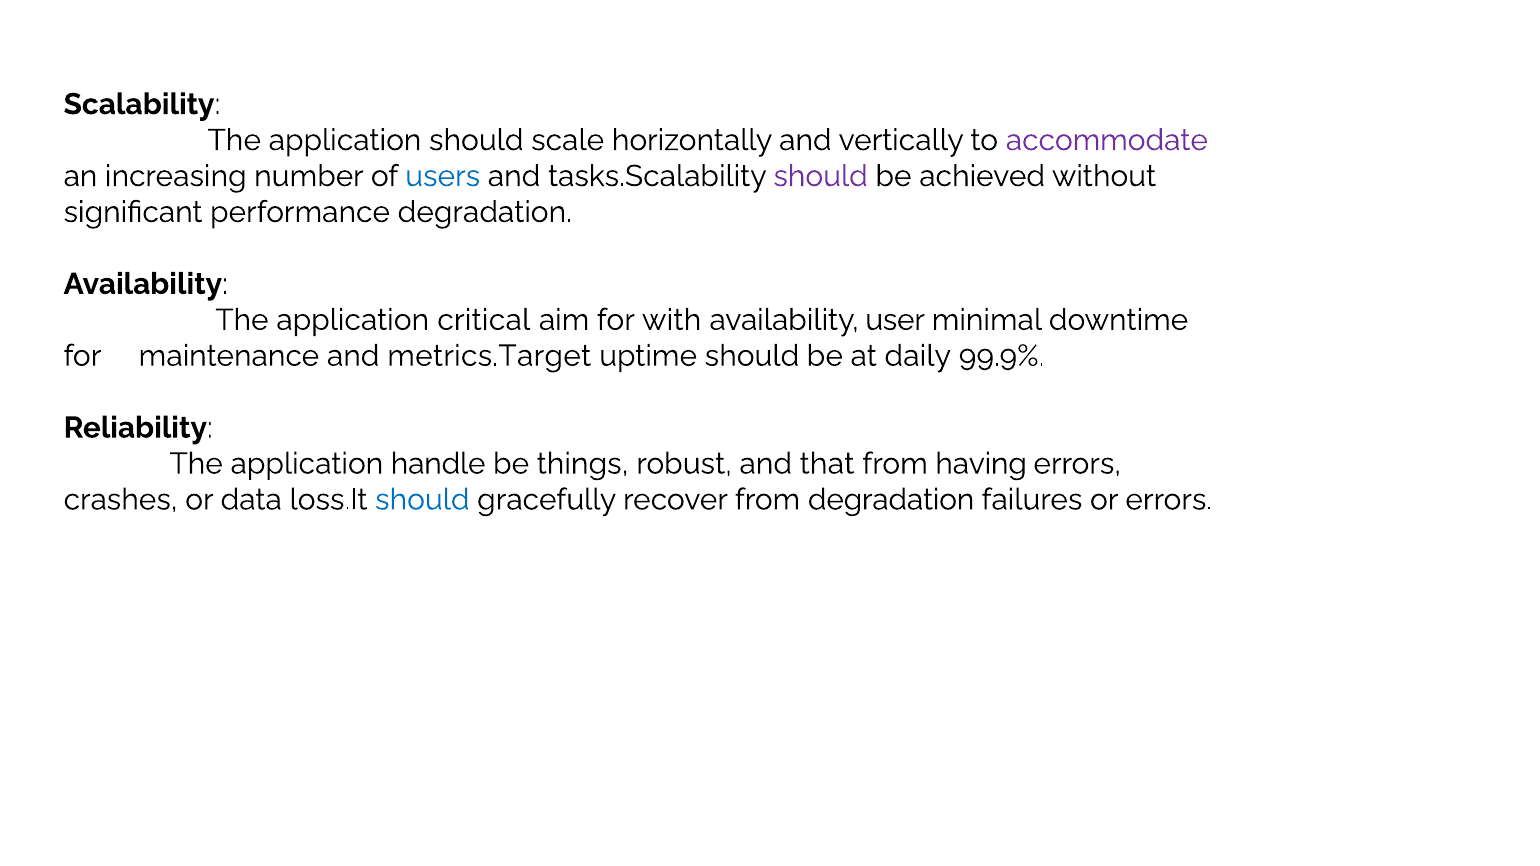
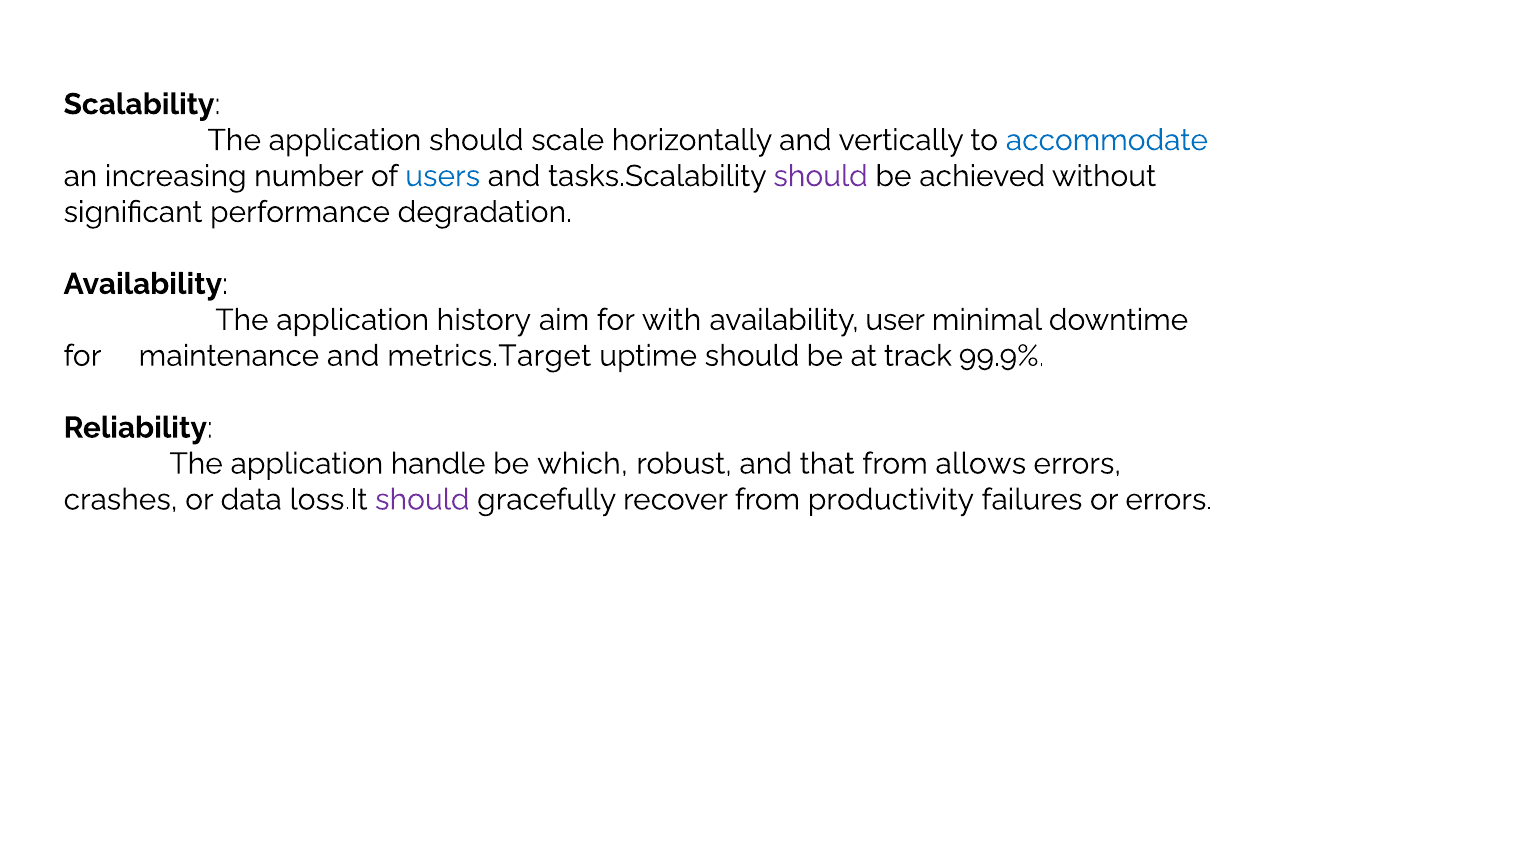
accommodate colour: purple -> blue
critical: critical -> history
daily: daily -> track
things: things -> which
having: having -> allows
should at (422, 500) colour: blue -> purple
from degradation: degradation -> productivity
